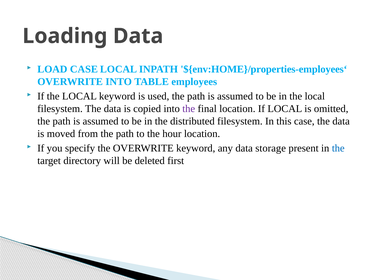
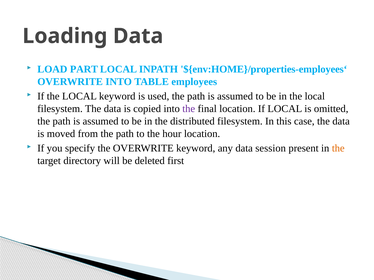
LOAD CASE: CASE -> PART
storage: storage -> session
the at (338, 148) colour: blue -> orange
